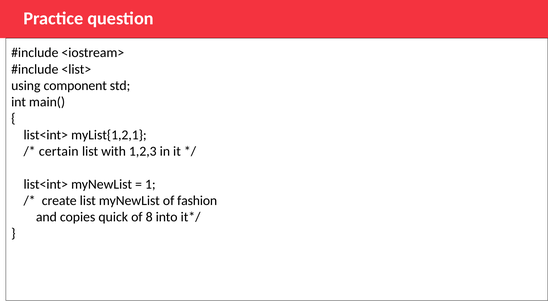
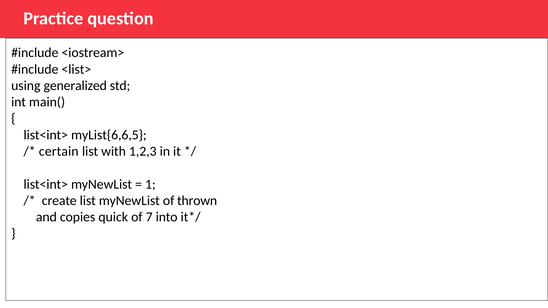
component: component -> generalized
myList{1,2,1: myList{1,2,1 -> myList{6,6,5
fashion: fashion -> thrown
8: 8 -> 7
